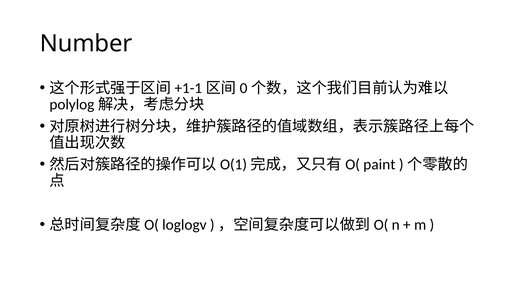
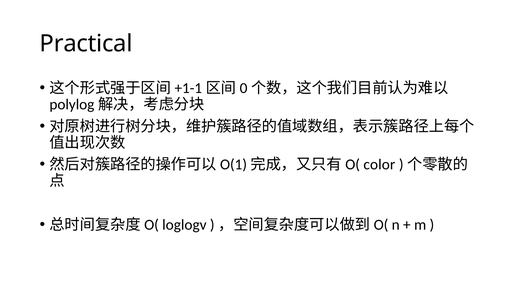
Number: Number -> Practical
paint: paint -> color
